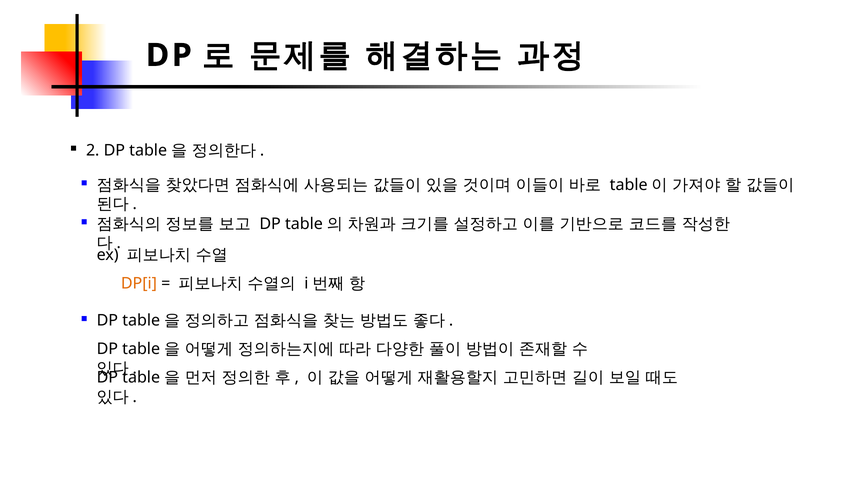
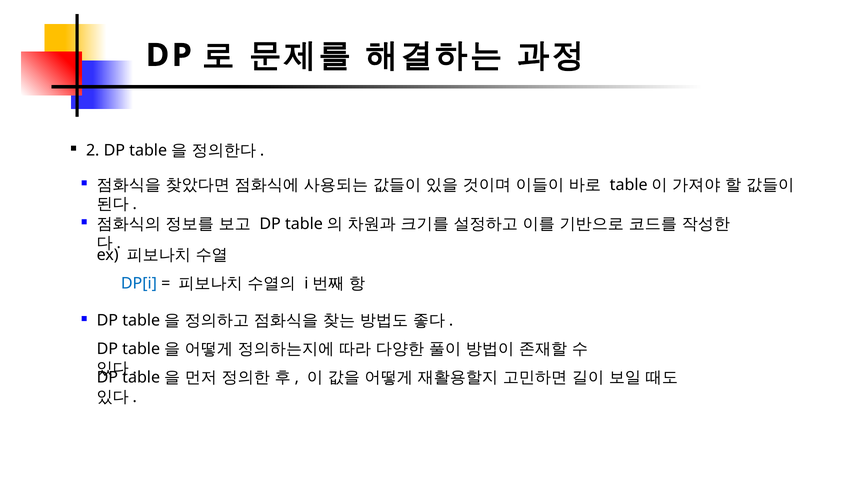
DP[i colour: orange -> blue
